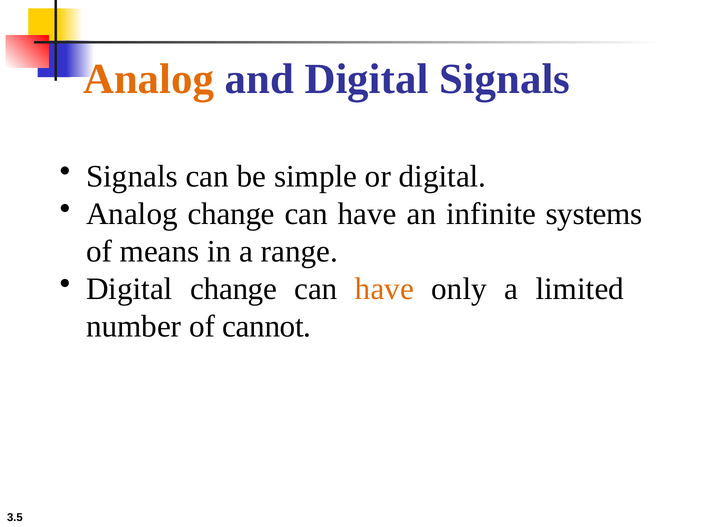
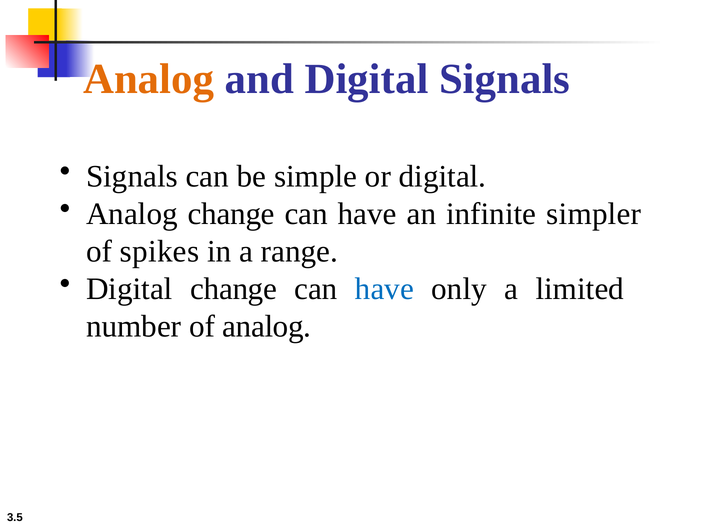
systems: systems -> simpler
means: means -> spikes
have at (384, 289) colour: orange -> blue
of cannot: cannot -> analog
